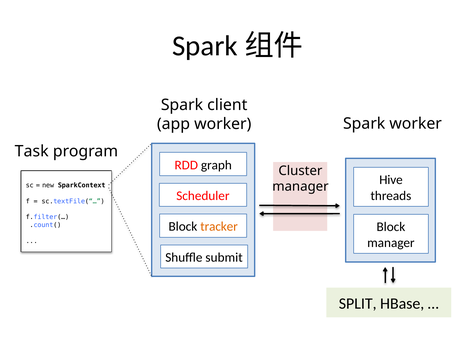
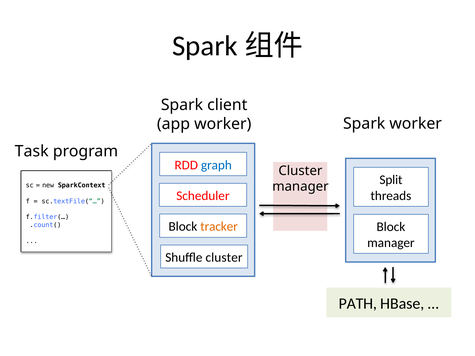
graph colour: black -> blue
Hive: Hive -> Split
Shuffle submit: submit -> cluster
SPLIT: SPLIT -> PATH
